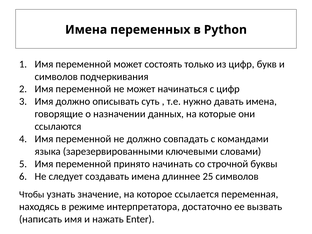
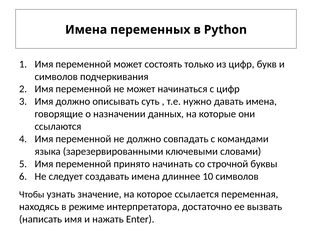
25: 25 -> 10
